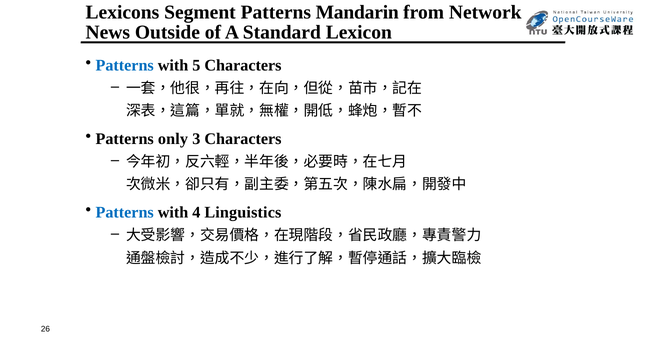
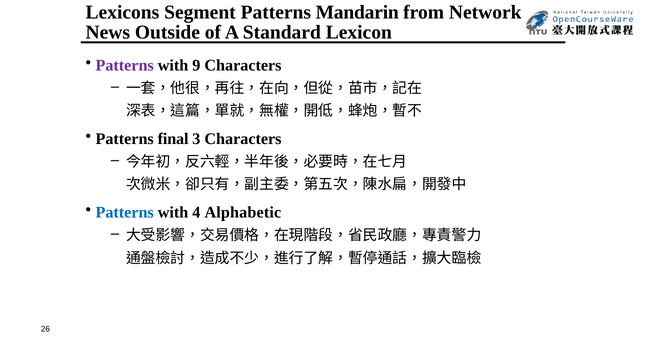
Patterns at (125, 65) colour: blue -> purple
5: 5 -> 9
only: only -> final
Linguistics: Linguistics -> Alphabetic
